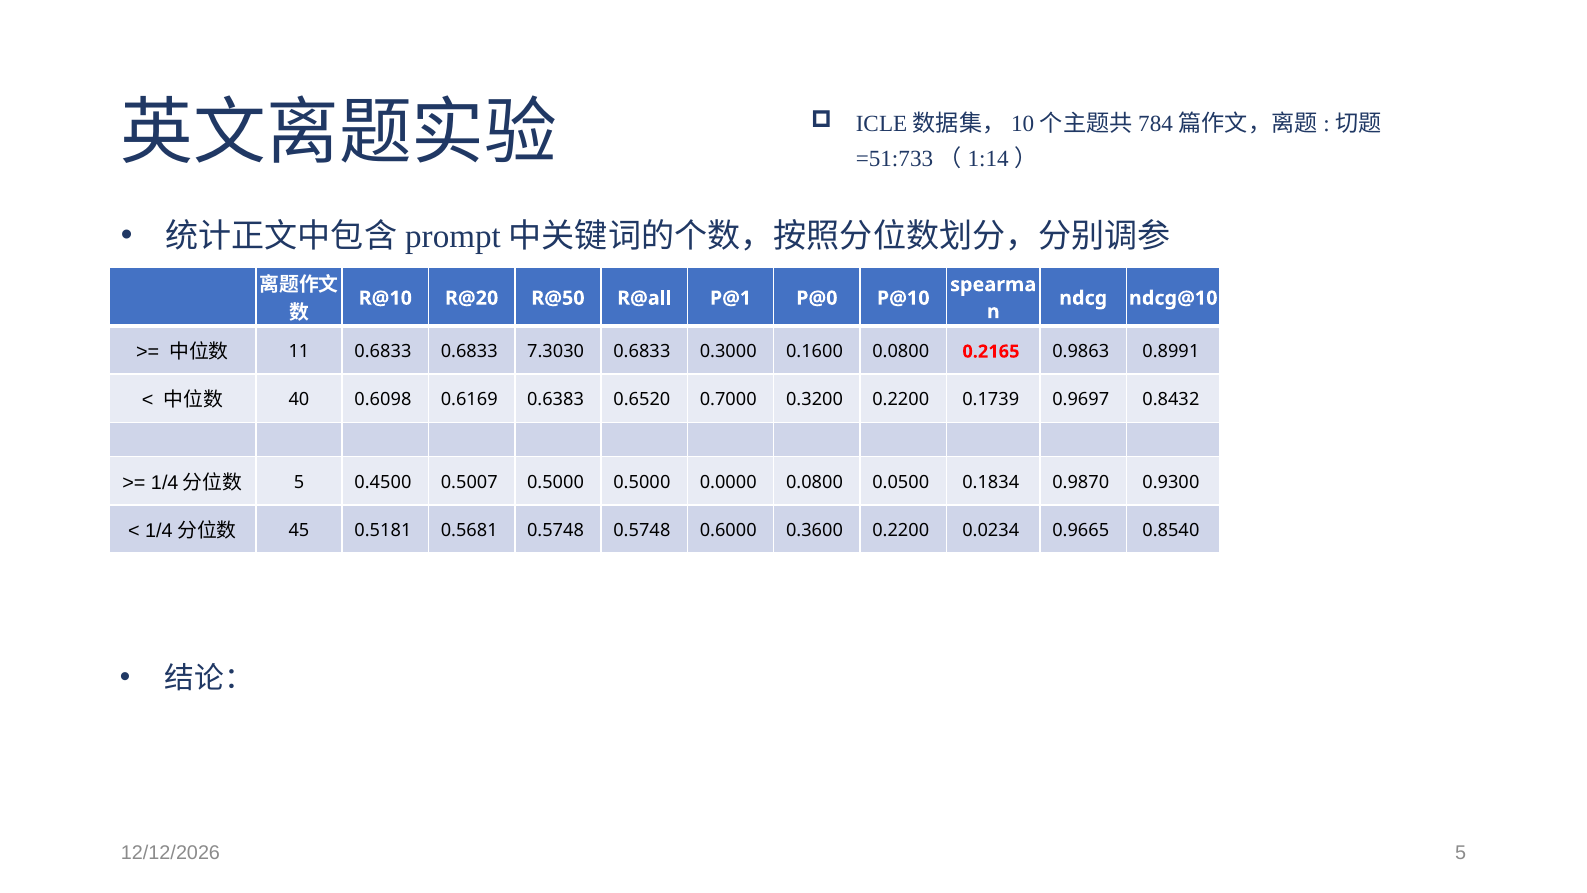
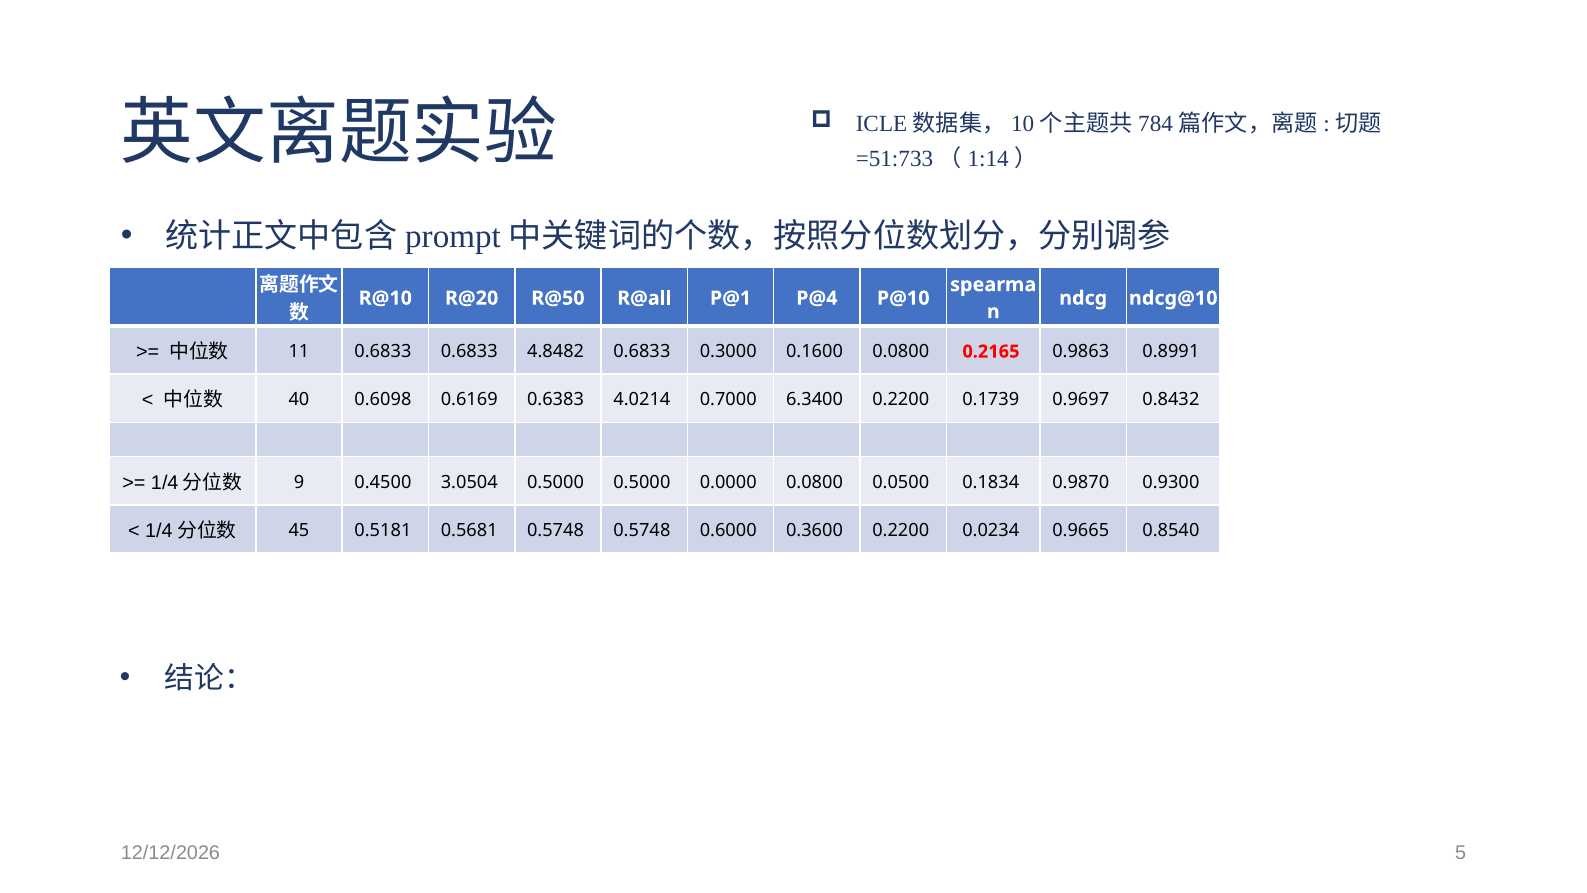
P@0: P@0 -> P@4
7.3030: 7.3030 -> 4.8482
0.6520: 0.6520 -> 4.0214
0.3200: 0.3200 -> 6.3400
5 at (299, 482): 5 -> 9
0.5007: 0.5007 -> 3.0504
